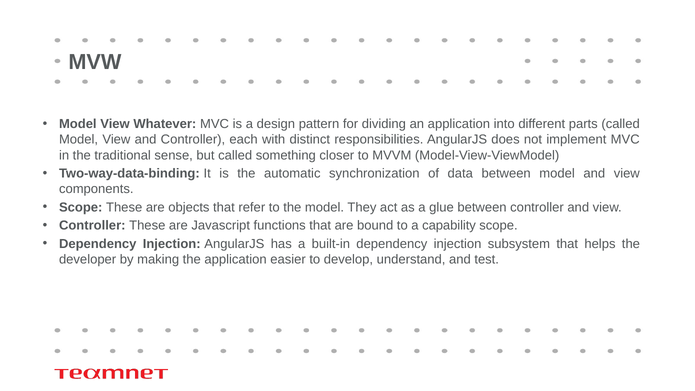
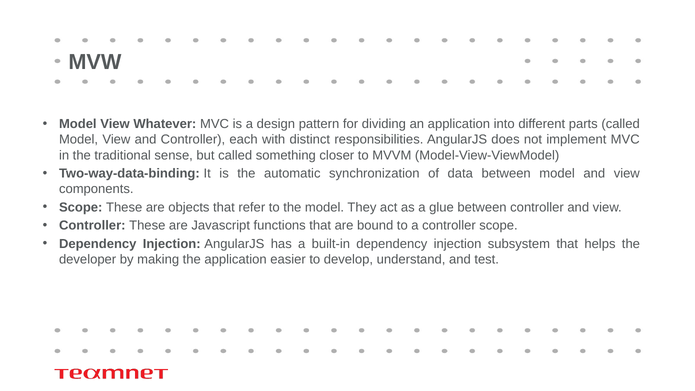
a capability: capability -> controller
